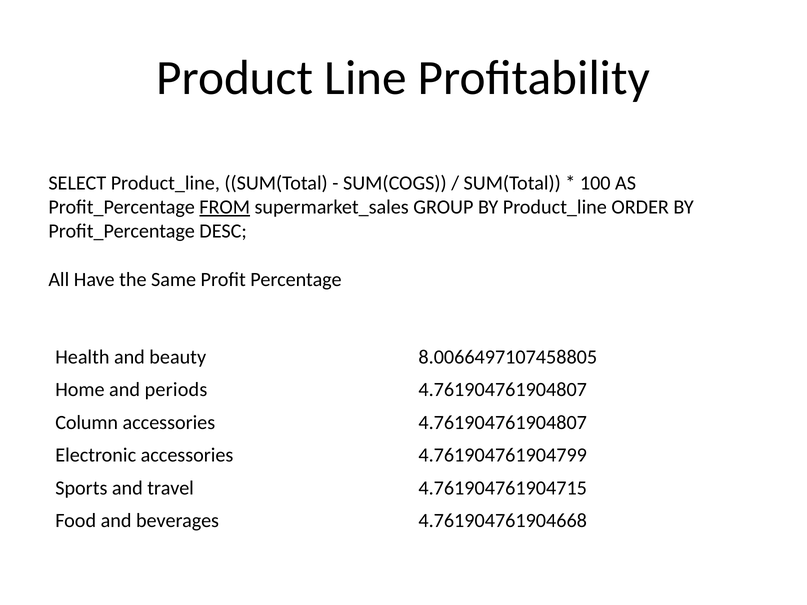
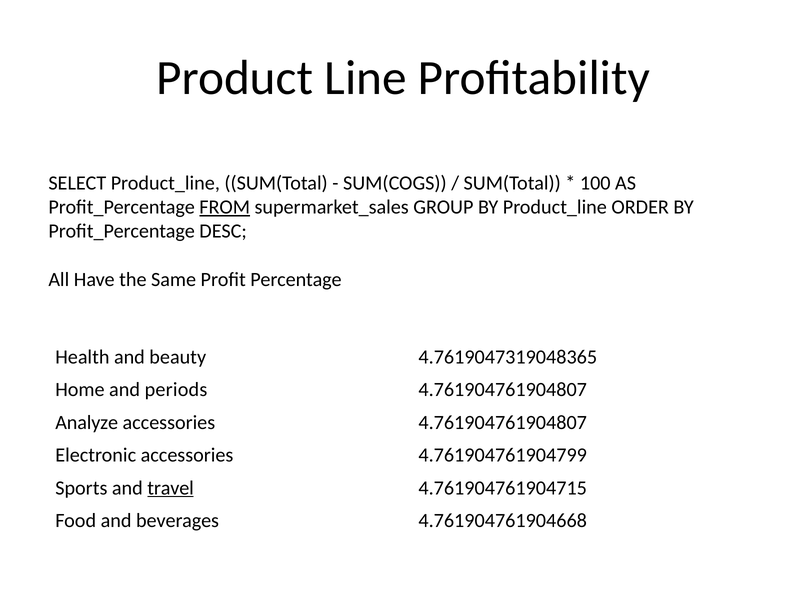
8.0066497107458805: 8.0066497107458805 -> 4.7619047319048365
Column: Column -> Analyze
travel underline: none -> present
